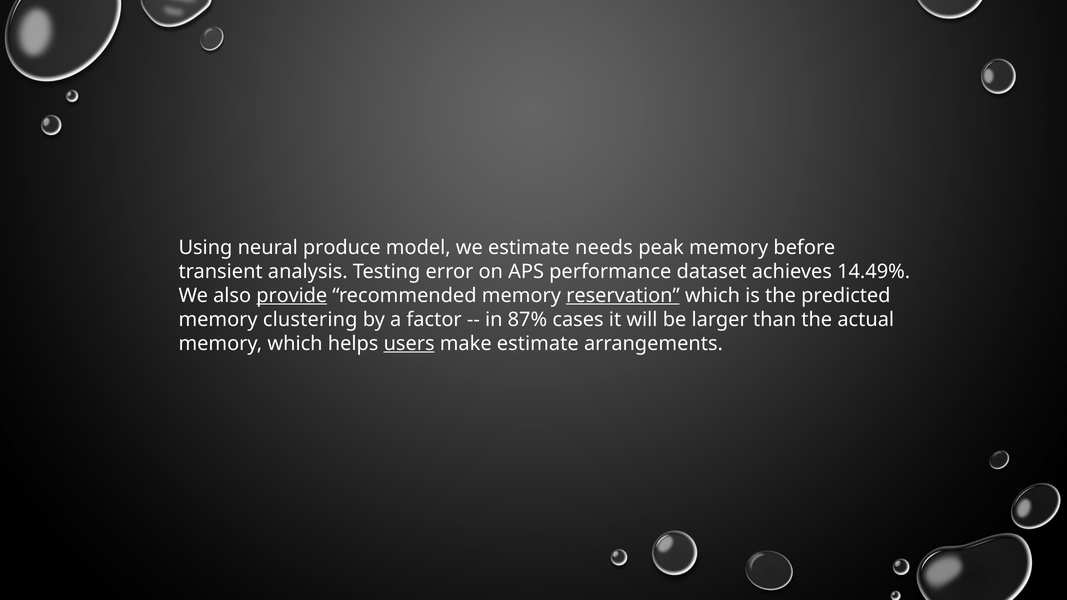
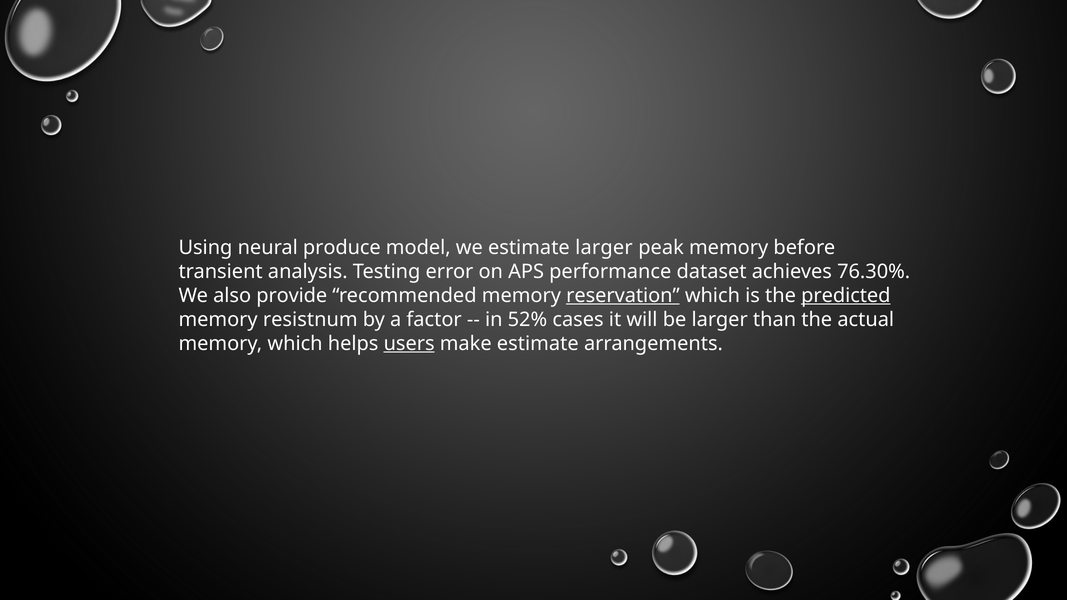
estimate needs: needs -> larger
14.49%: 14.49% -> 76.30%
provide underline: present -> none
predicted underline: none -> present
clustering: clustering -> resistnum
87%: 87% -> 52%
